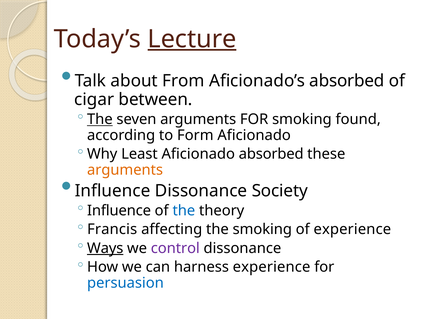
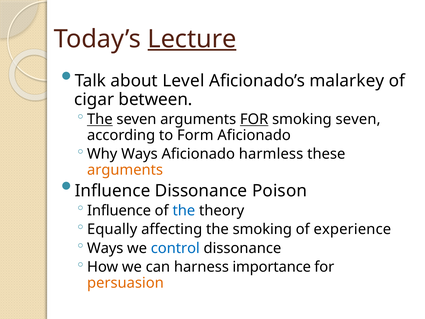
From: From -> Level
Aficionado’s absorbed: absorbed -> malarkey
FOR at (254, 119) underline: none -> present
smoking found: found -> seven
Why Least: Least -> Ways
Aficionado absorbed: absorbed -> harmless
Society: Society -> Poison
Francis: Francis -> Equally
Ways at (105, 248) underline: present -> none
control colour: purple -> blue
harness experience: experience -> importance
persuasion colour: blue -> orange
